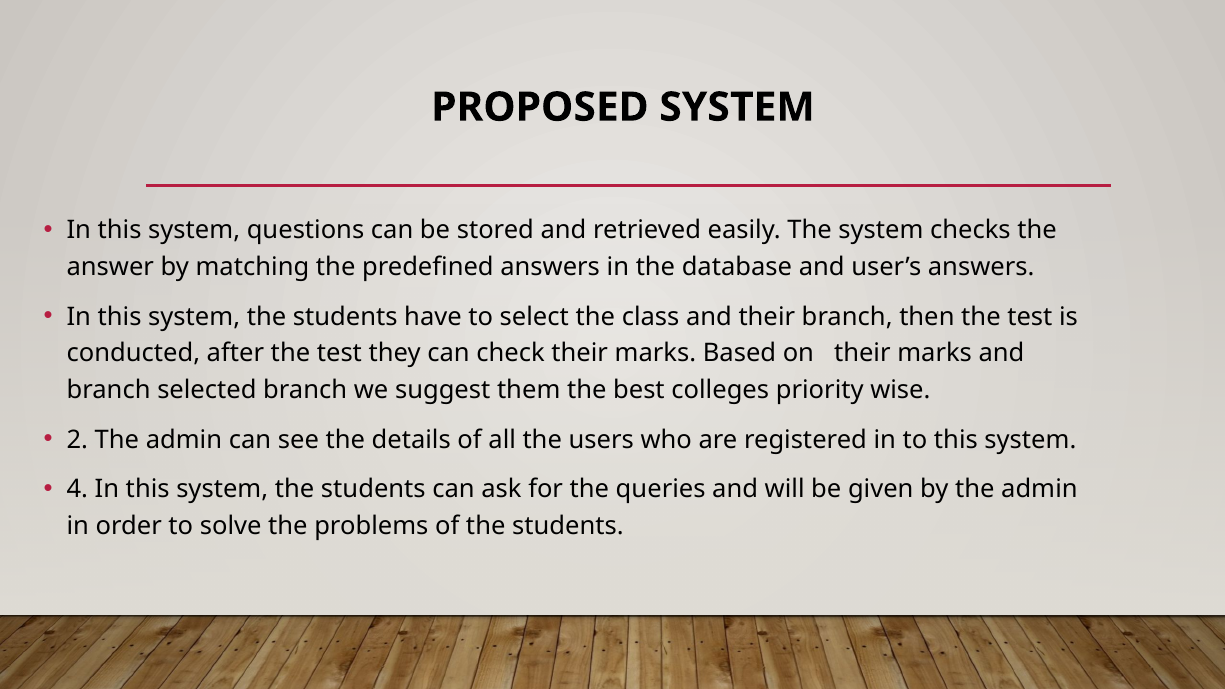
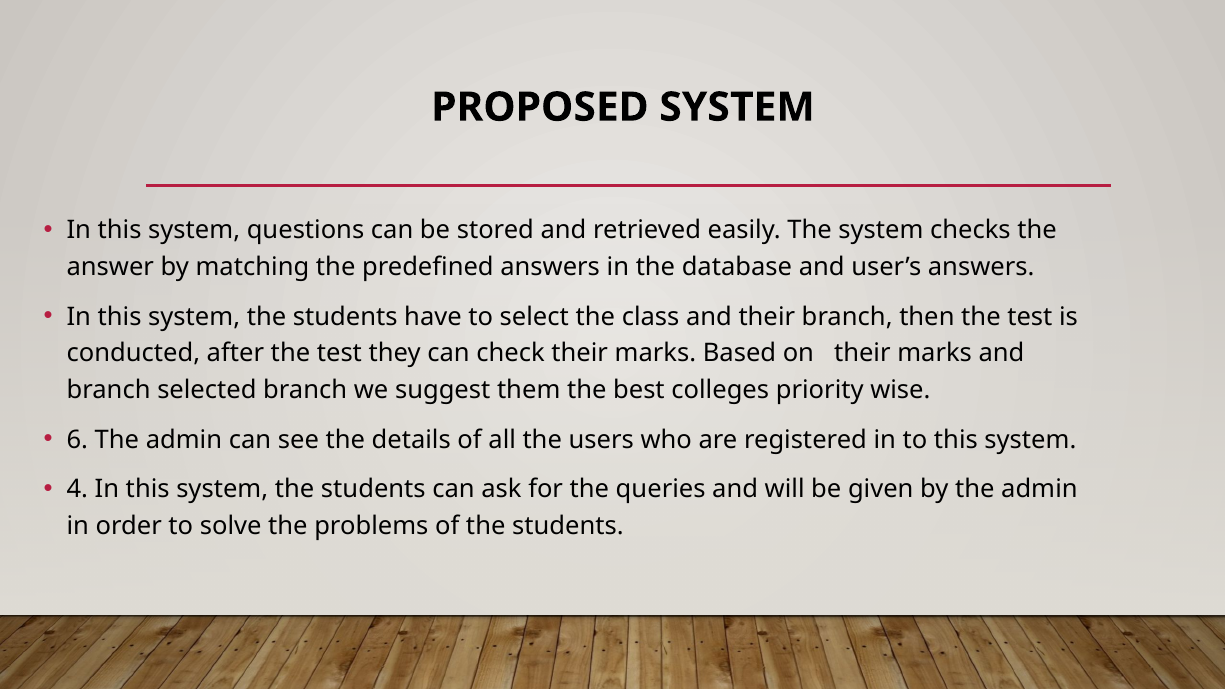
2: 2 -> 6
